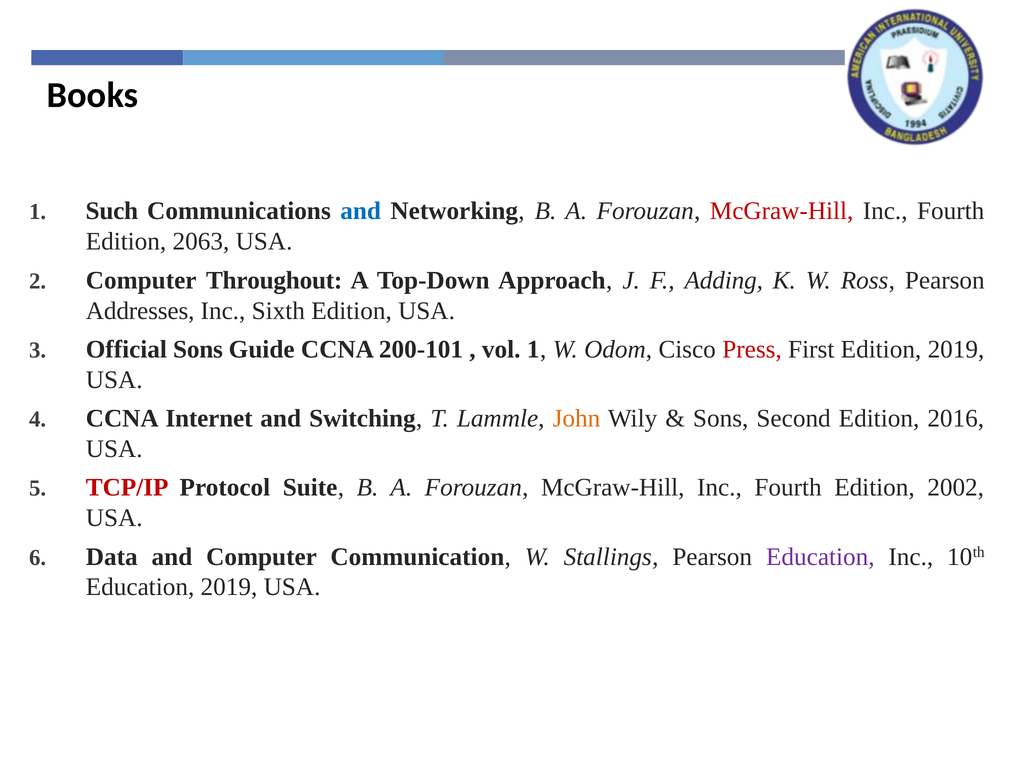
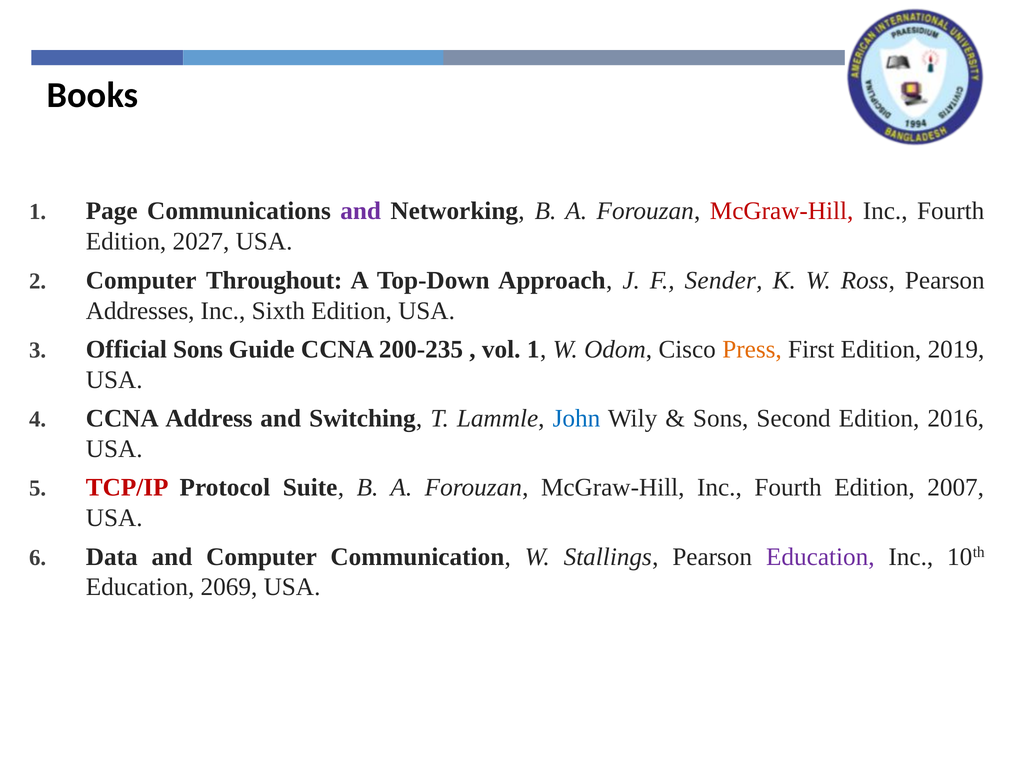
Such: Such -> Page
and at (361, 211) colour: blue -> purple
2063: 2063 -> 2027
Adding: Adding -> Sender
200-101: 200-101 -> 200-235
Press colour: red -> orange
Internet: Internet -> Address
John colour: orange -> blue
2002: 2002 -> 2007
Education 2019: 2019 -> 2069
